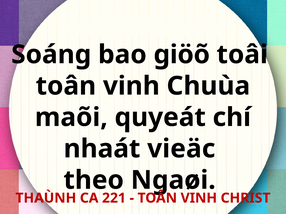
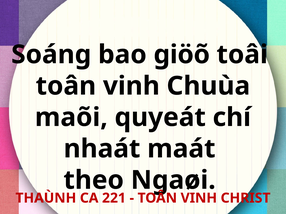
vieäc: vieäc -> maát
